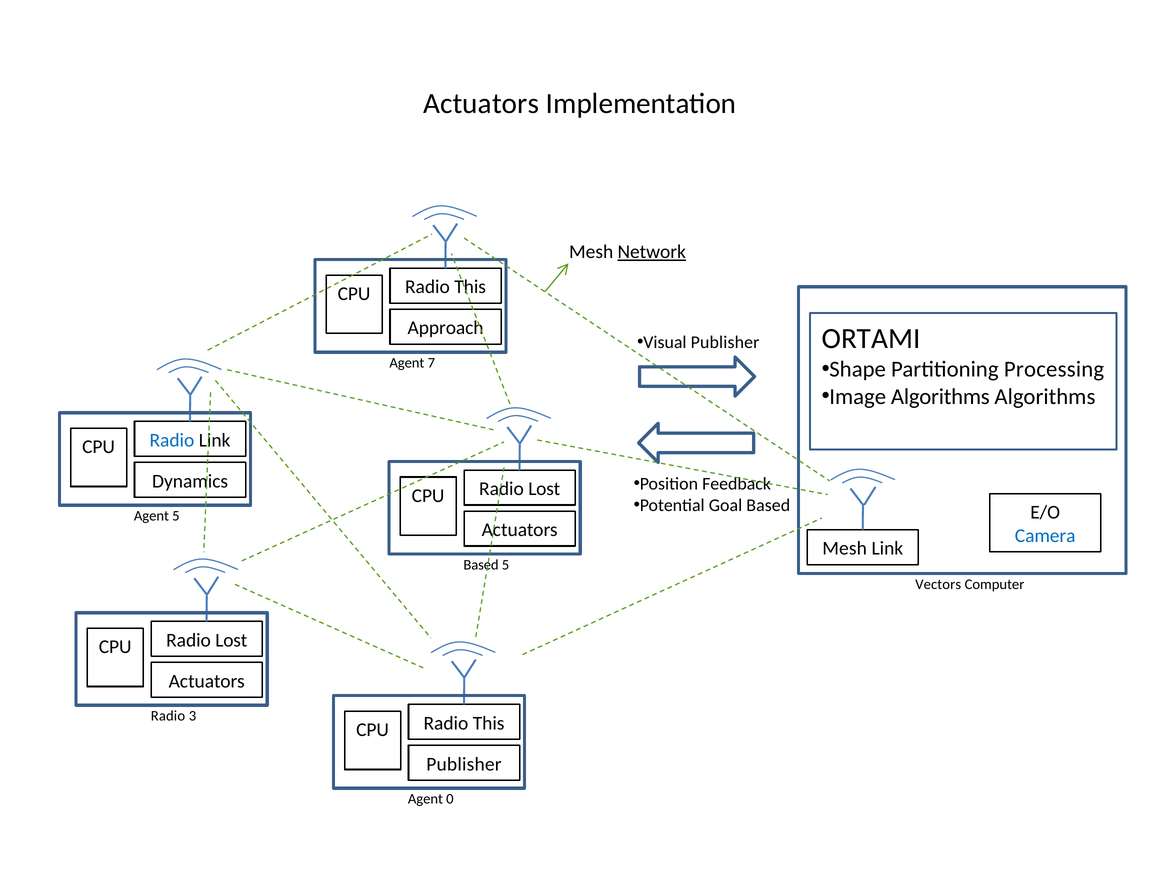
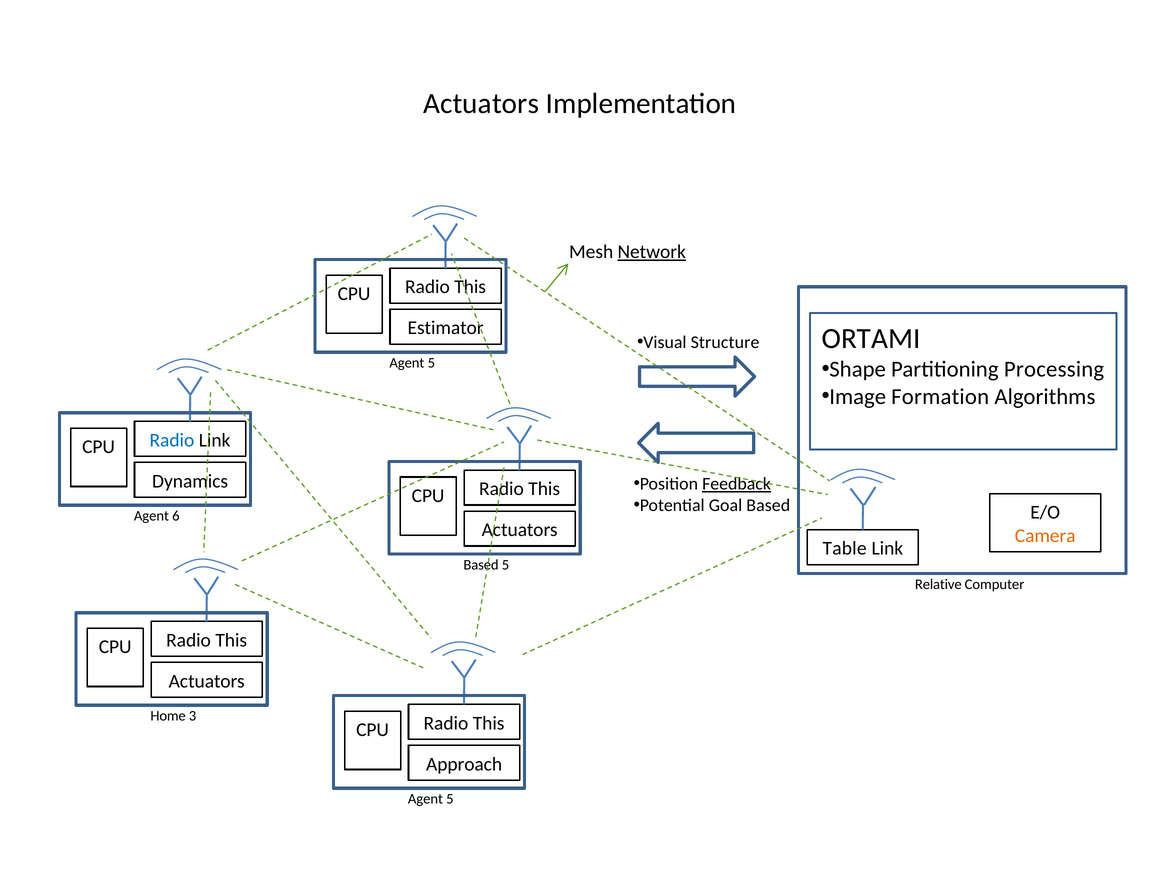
Approach: Approach -> Estimator
Visual Publisher: Publisher -> Structure
7 at (431, 363): 7 -> 5
Image Algorithms: Algorithms -> Formation
Feedback underline: none -> present
Lost at (544, 489): Lost -> This
Agent 5: 5 -> 6
Camera colour: blue -> orange
Mesh at (845, 548): Mesh -> Table
Vectors: Vectors -> Relative
Lost at (231, 640): Lost -> This
Radio at (168, 716): Radio -> Home
Publisher at (464, 764): Publisher -> Approach
0 at (450, 798): 0 -> 5
